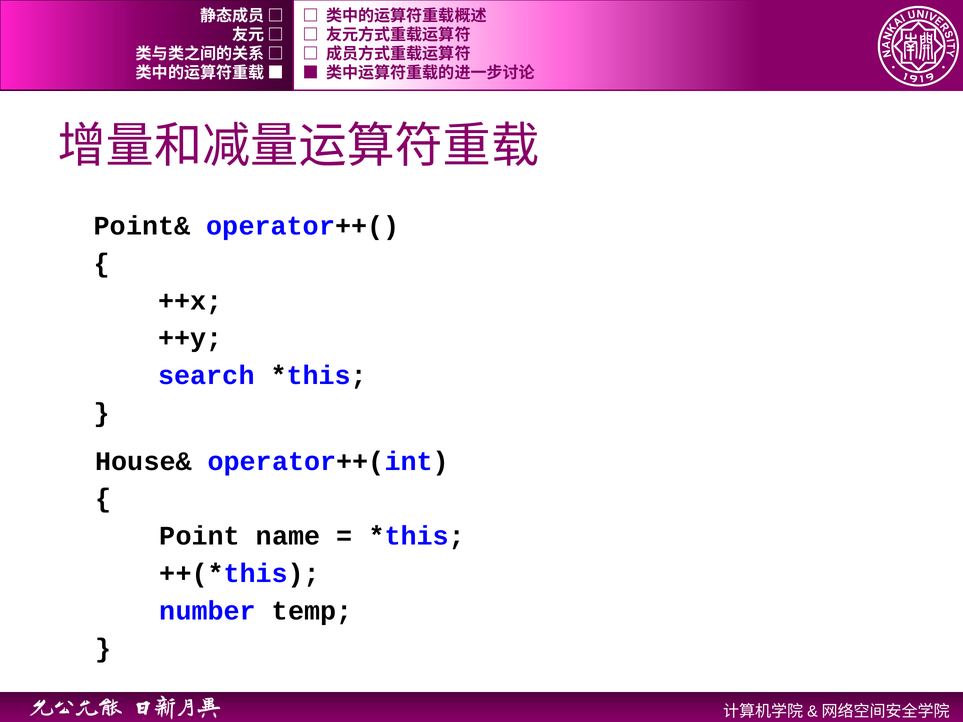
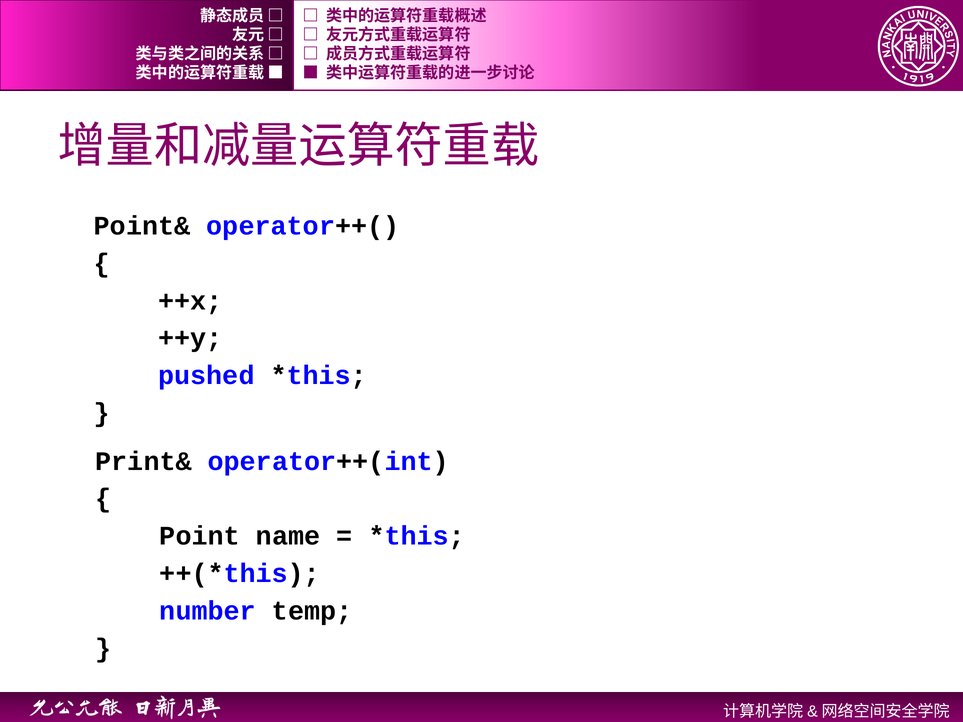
search: search -> pushed
House&: House& -> Print&
